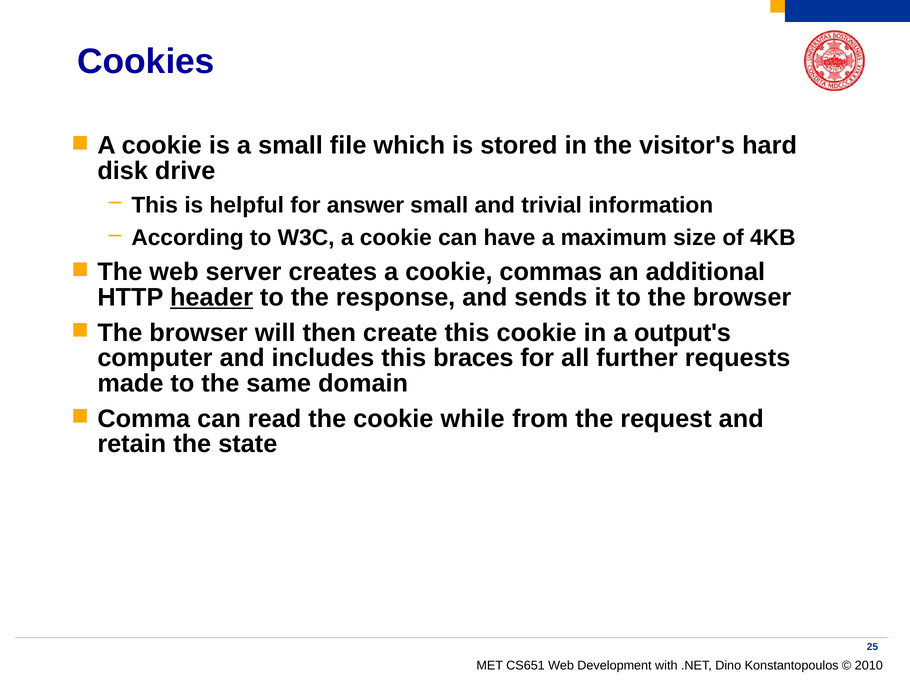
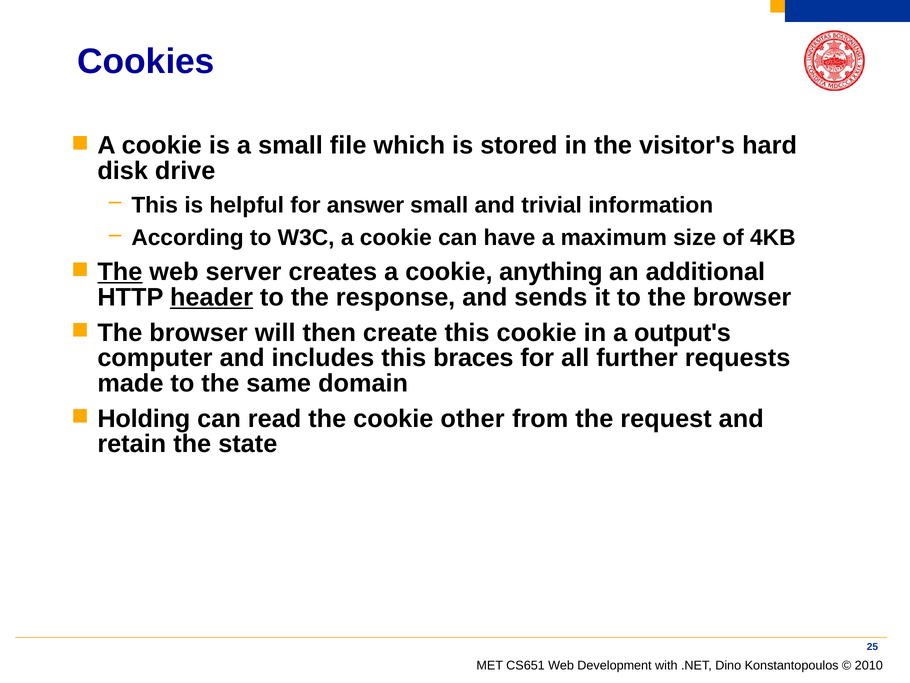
The at (120, 272) underline: none -> present
commas: commas -> anything
Comma: Comma -> Holding
while: while -> other
